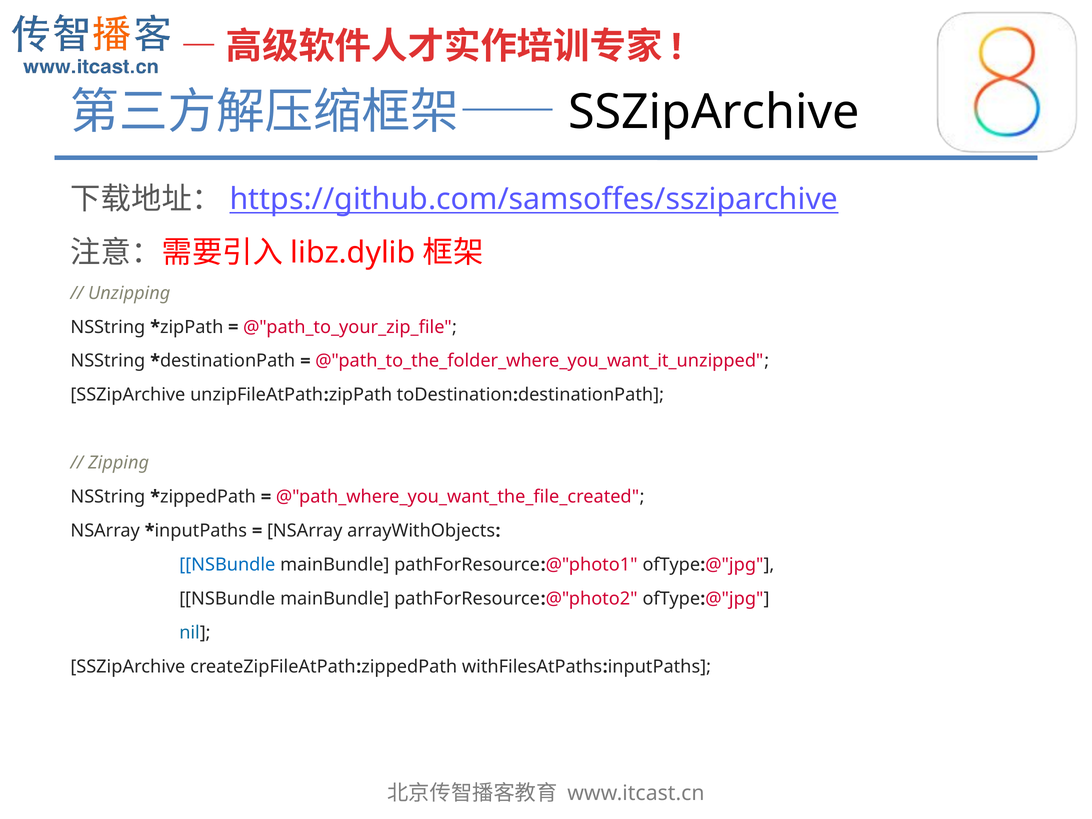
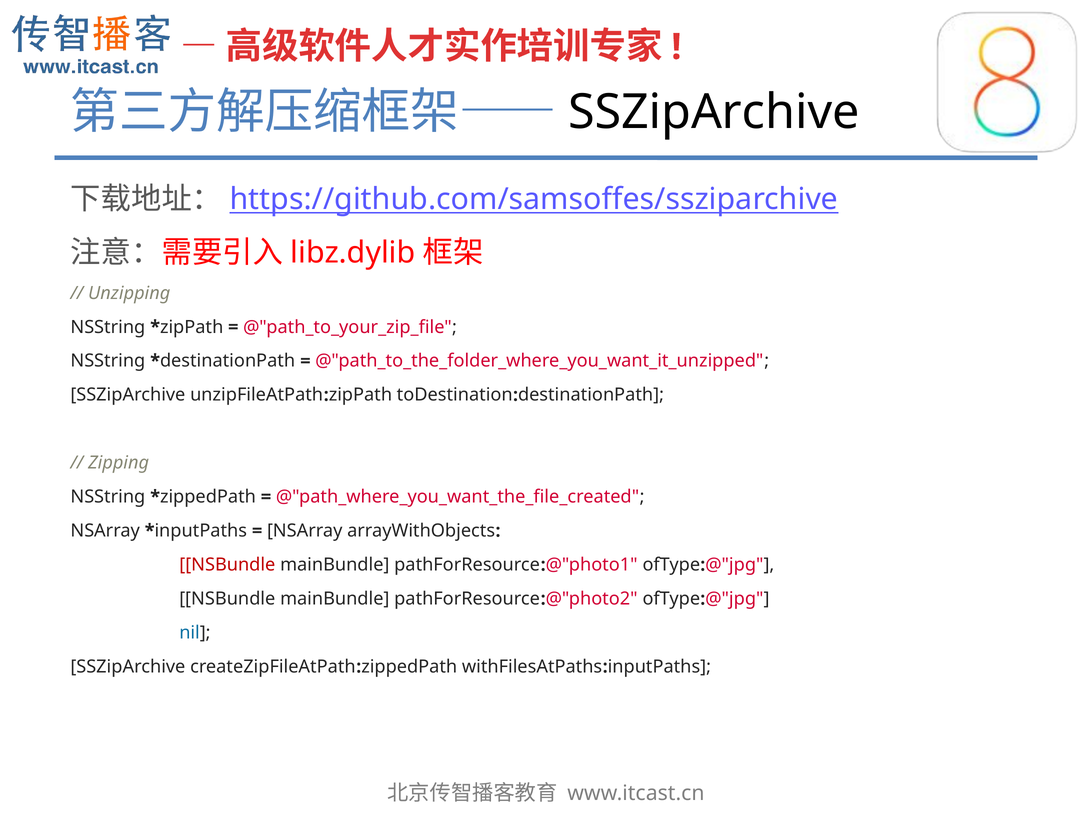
NSBundle at (227, 565) colour: blue -> red
